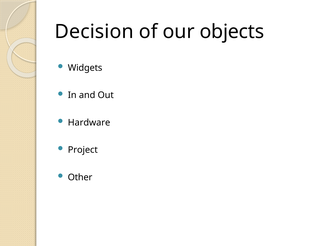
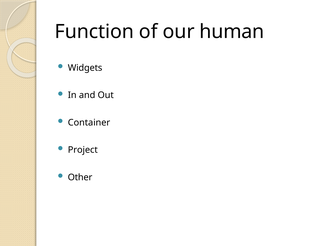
Decision: Decision -> Function
objects: objects -> human
Hardware: Hardware -> Container
